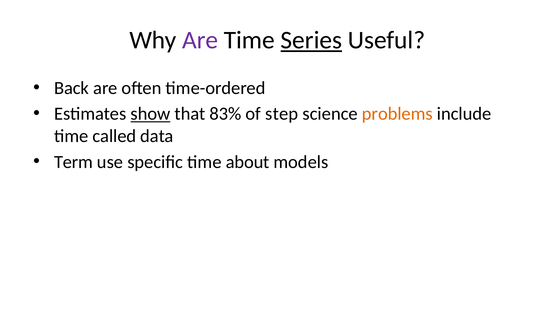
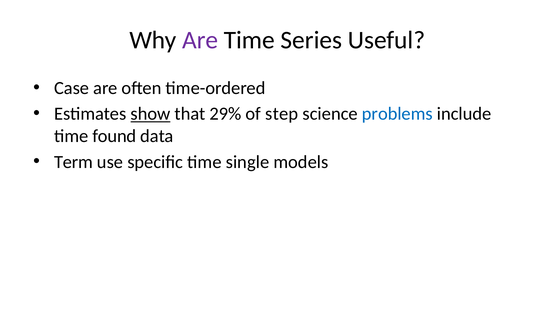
Series underline: present -> none
Back: Back -> Case
83%: 83% -> 29%
problems colour: orange -> blue
called: called -> found
about: about -> single
